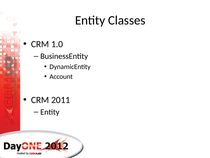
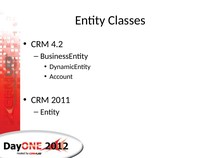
1.0: 1.0 -> 4.2
